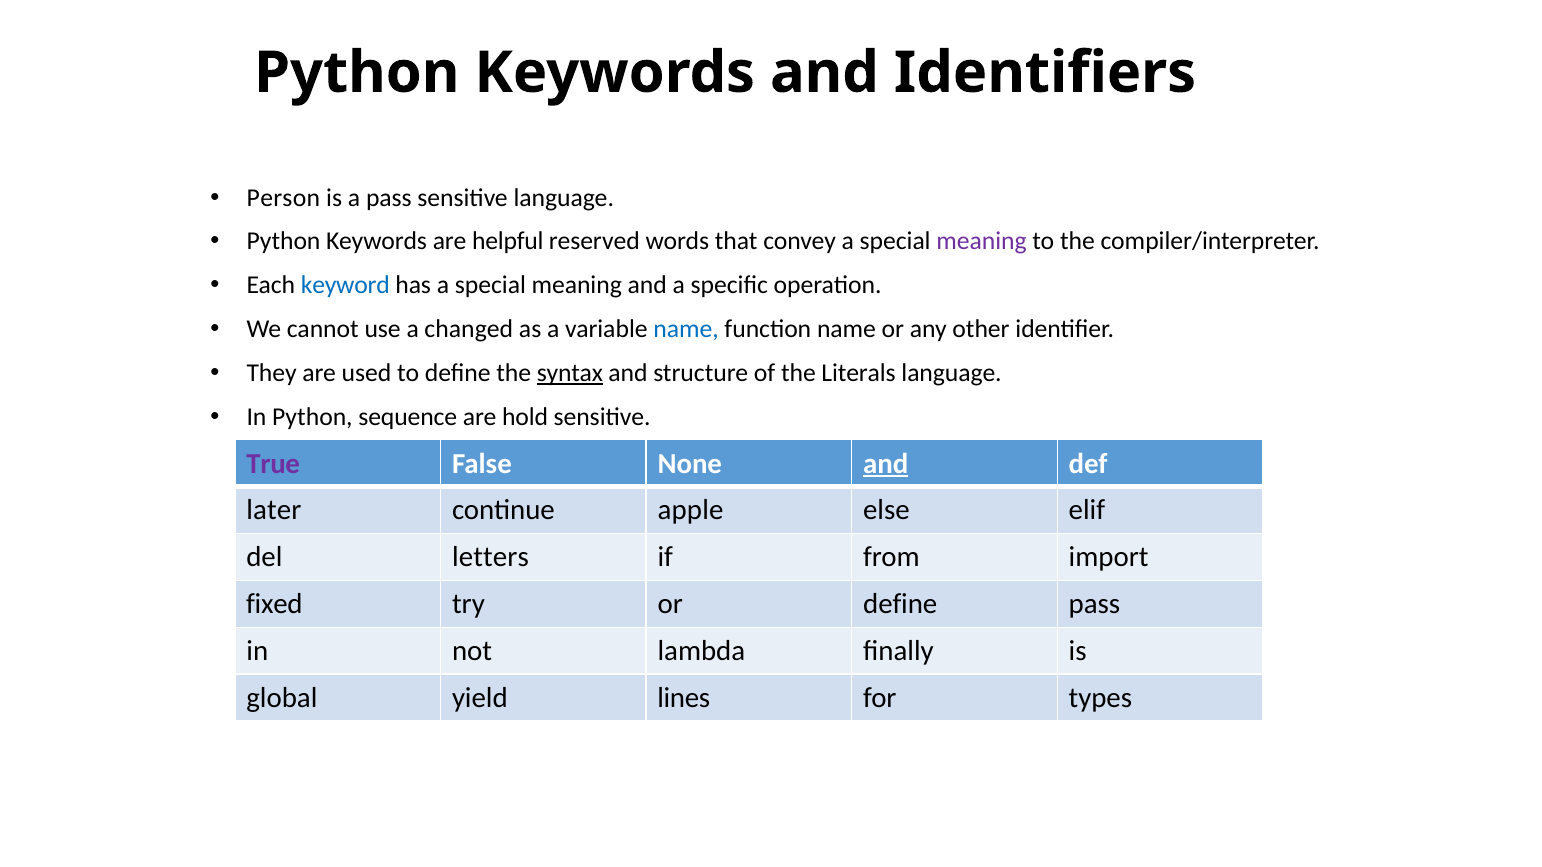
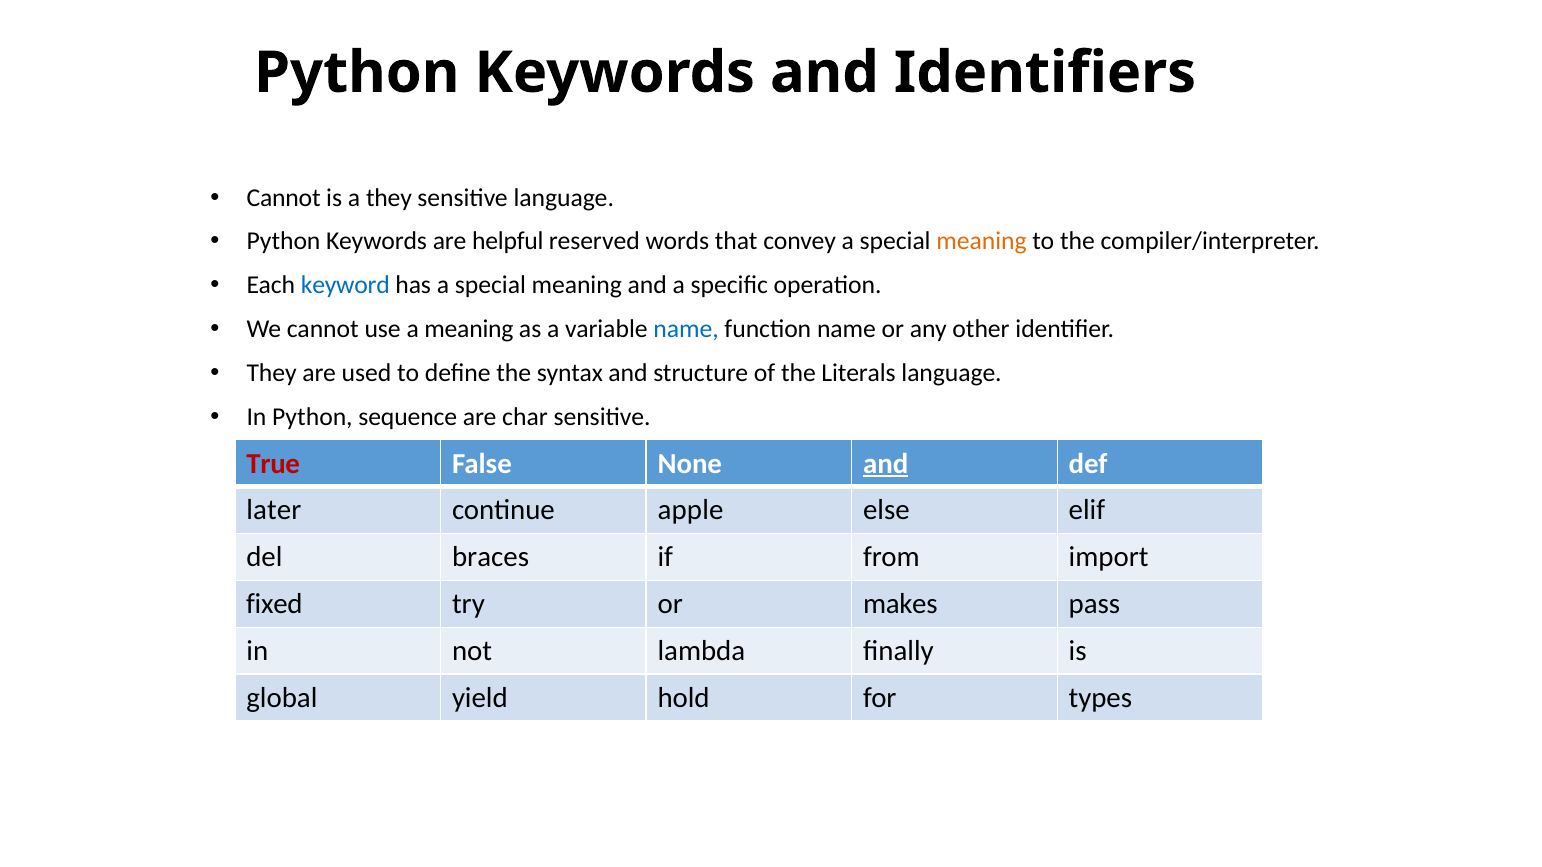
Person at (283, 198): Person -> Cannot
a pass: pass -> they
meaning at (982, 242) colour: purple -> orange
a changed: changed -> meaning
syntax underline: present -> none
hold: hold -> char
True colour: purple -> red
letters: letters -> braces
or define: define -> makes
lines: lines -> hold
